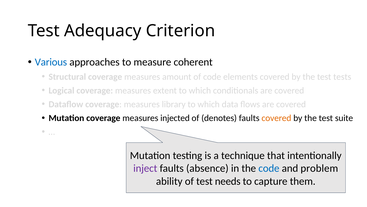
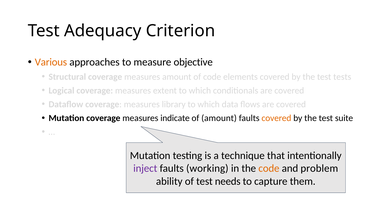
Various colour: blue -> orange
coherent: coherent -> objective
injected: injected -> indicate
of denotes: denotes -> amount
absence: absence -> working
code at (269, 168) colour: blue -> orange
